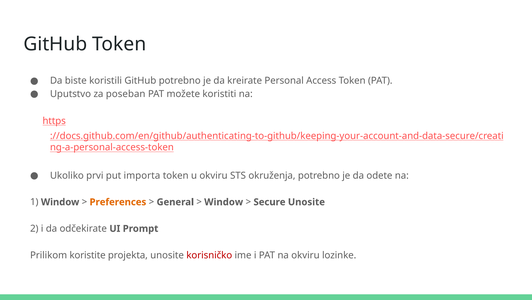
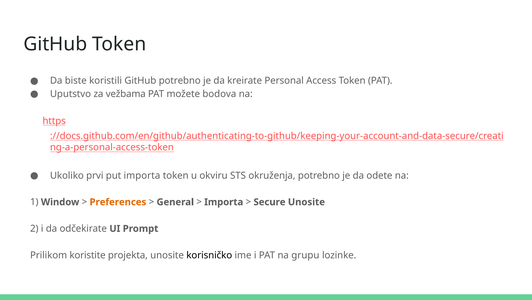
poseban: poseban -> vežbama
koristiti: koristiti -> bodova
Window at (224, 202): Window -> Importa
korisničko colour: red -> black
na okviru: okviru -> grupu
